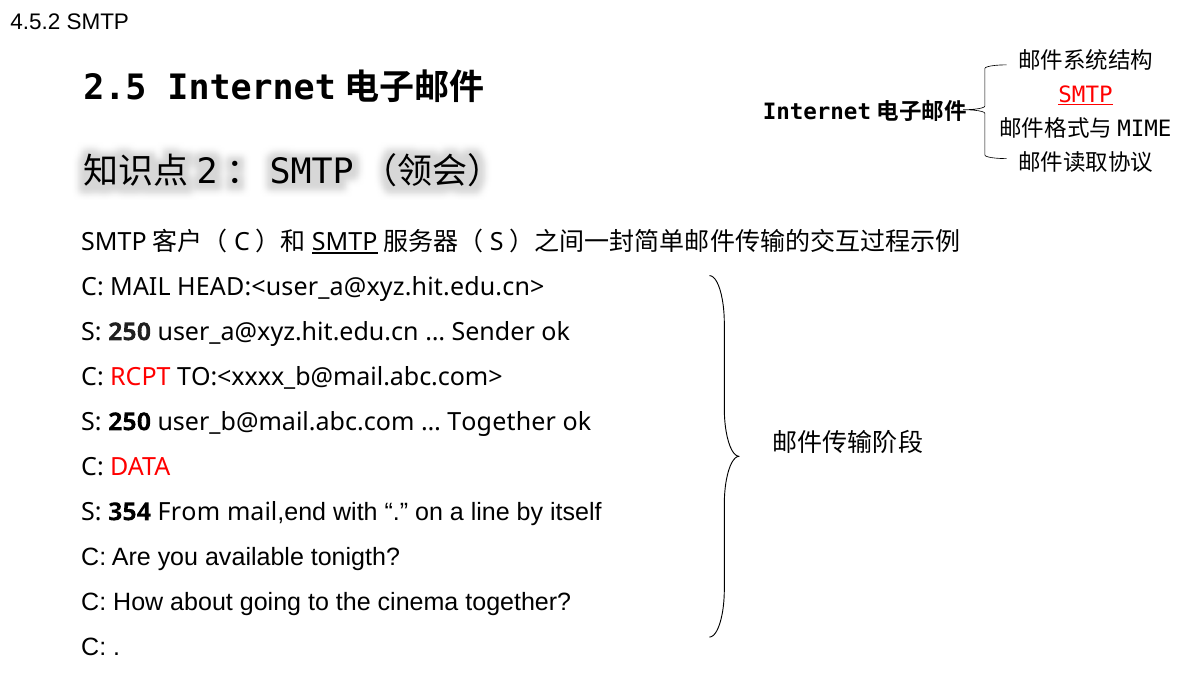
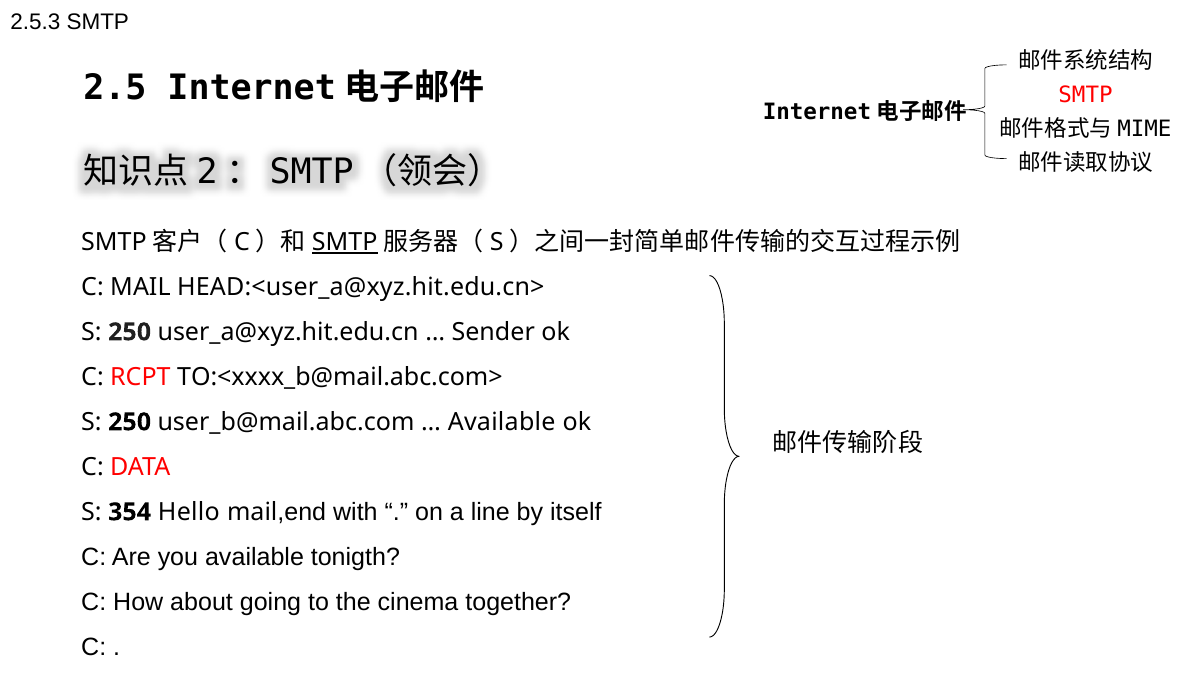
4.5.2: 4.5.2 -> 2.5.3
SMTP at (1086, 95) underline: present -> none
Together at (502, 422): Together -> Available
From: From -> Hello
